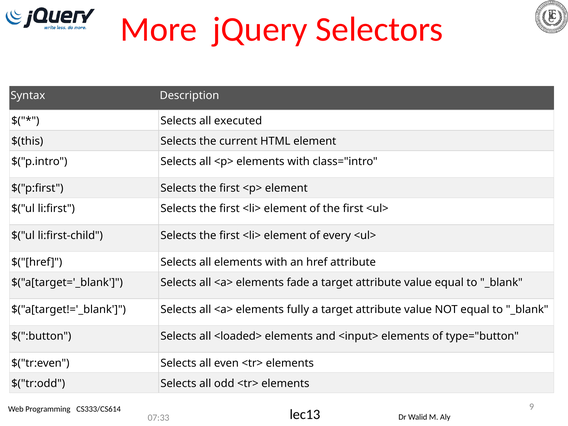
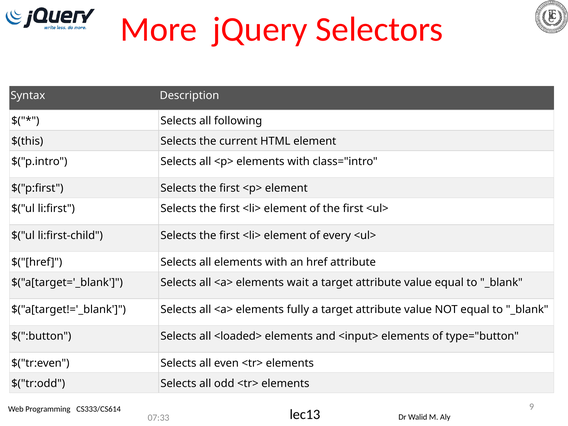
executed: executed -> following
fade: fade -> wait
